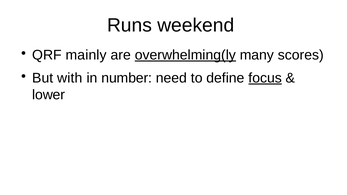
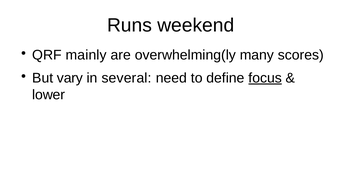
overwhelming(ly underline: present -> none
with: with -> vary
number: number -> several
